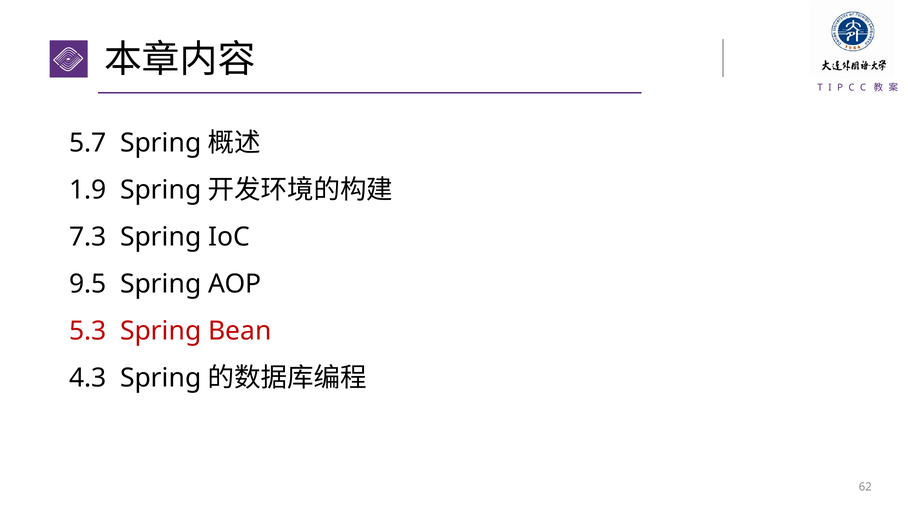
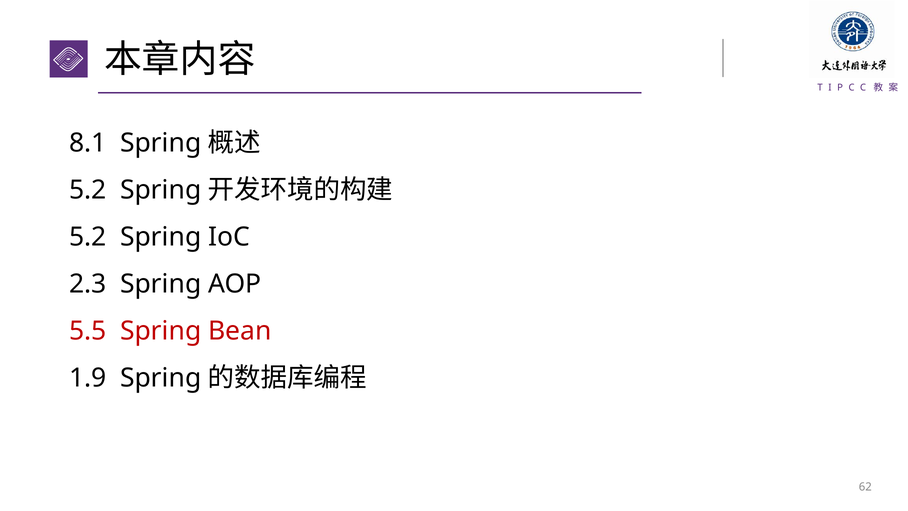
5.7: 5.7 -> 8.1
1.9 at (88, 190): 1.9 -> 5.2
7.3 at (88, 237): 7.3 -> 5.2
9.5: 9.5 -> 2.3
5.3: 5.3 -> 5.5
4.3: 4.3 -> 1.9
